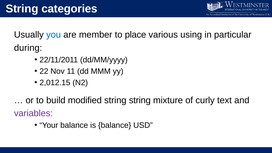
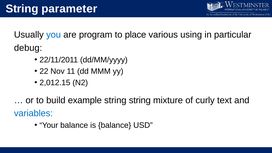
categories: categories -> parameter
member: member -> program
during: during -> debug
modified: modified -> example
variables colour: purple -> blue
